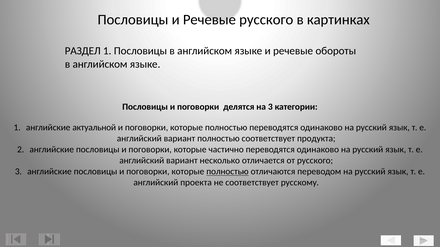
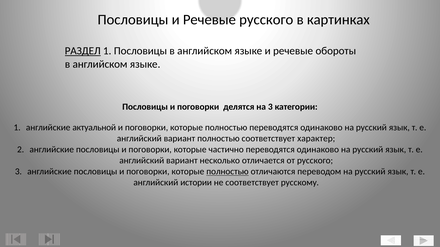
РАЗДЕЛ underline: none -> present
продукта: продукта -> характер
проекта: проекта -> истории
